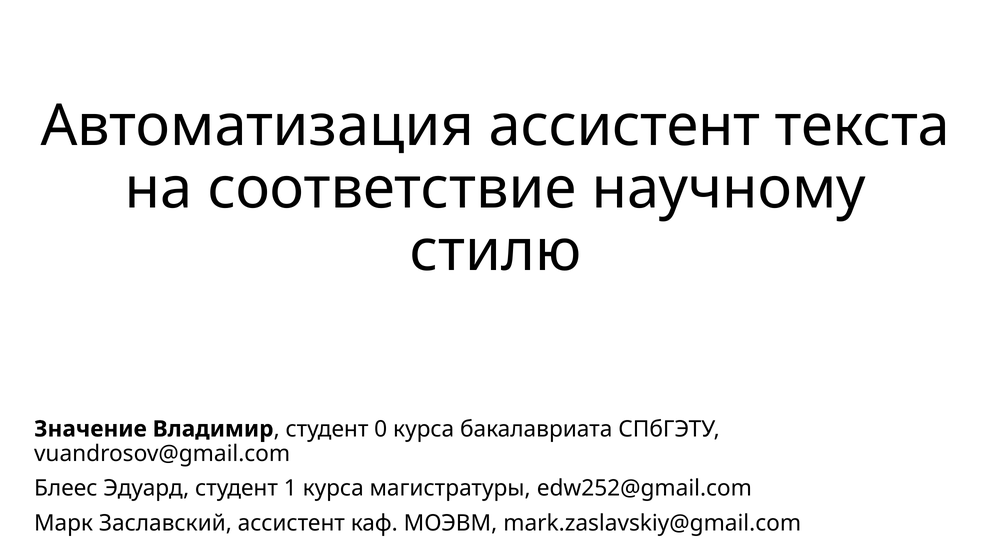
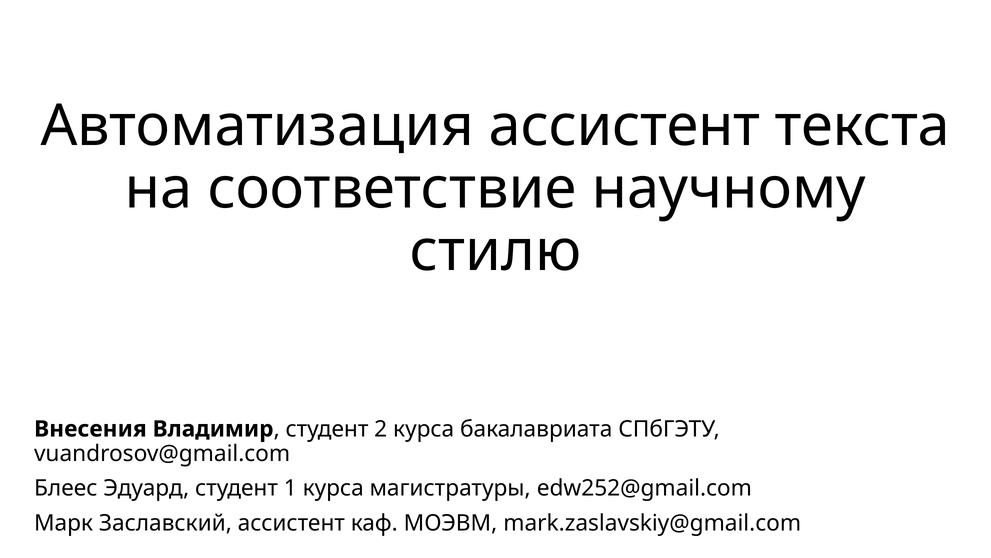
Значение: Значение -> Внесения
0: 0 -> 2
